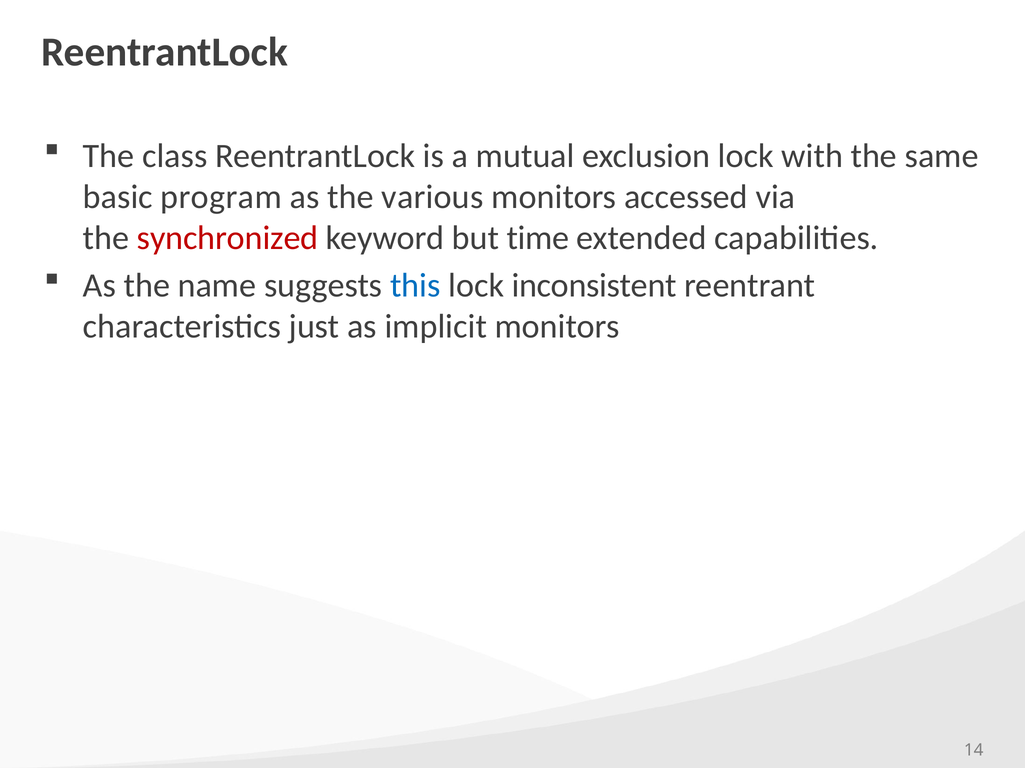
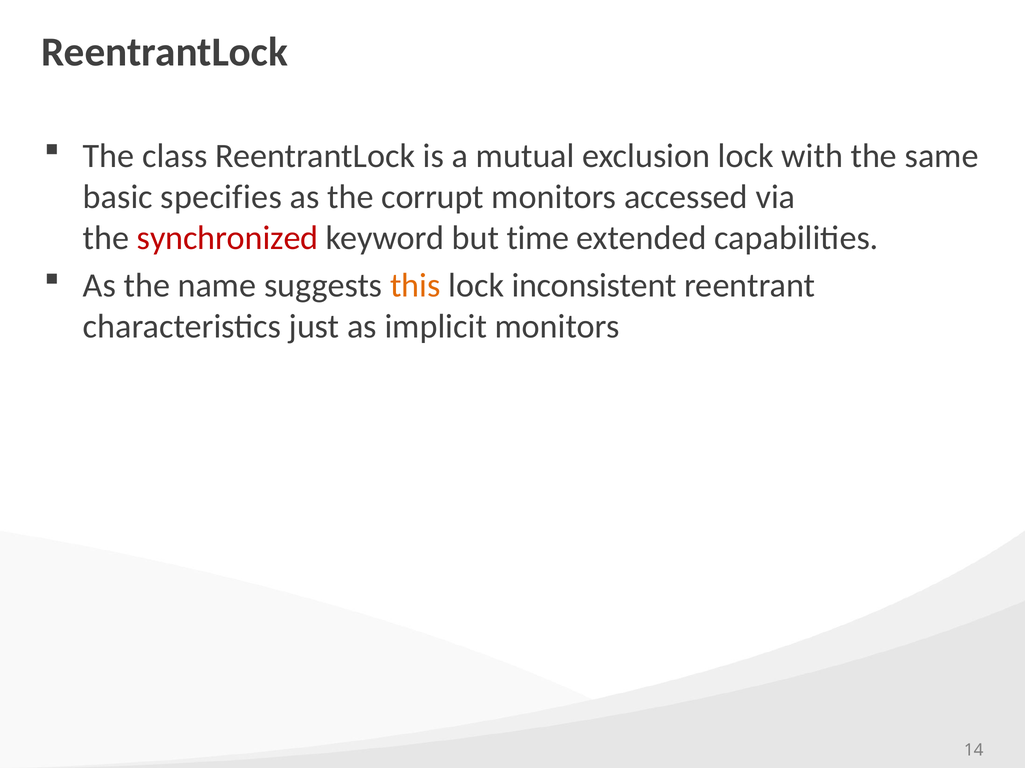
program: program -> specifies
various: various -> corrupt
this colour: blue -> orange
